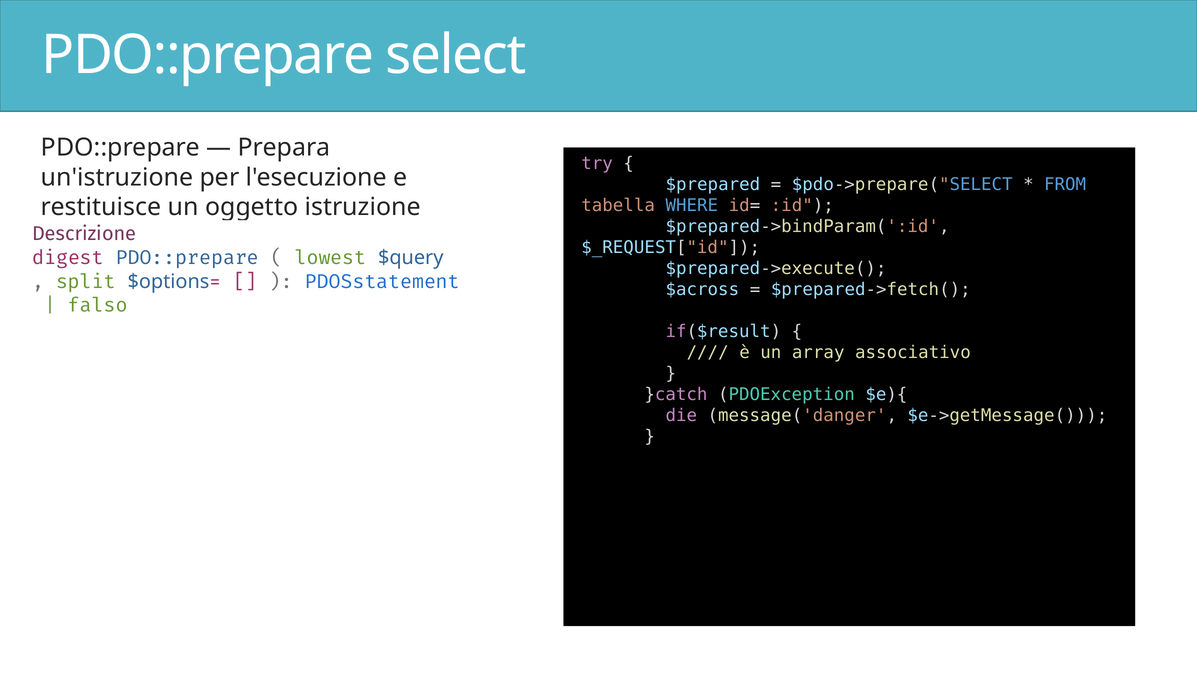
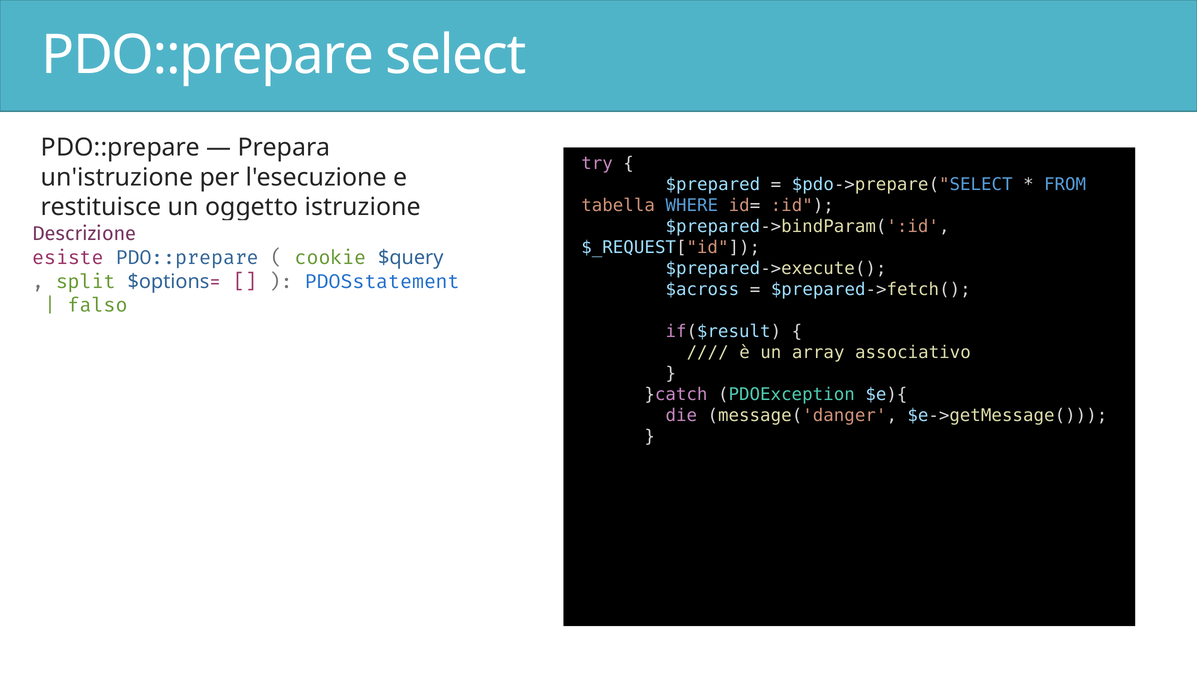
digest: digest -> esiste
lowest: lowest -> cookie
